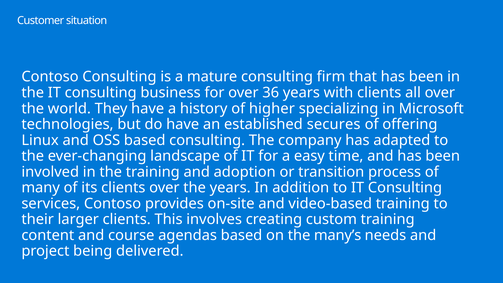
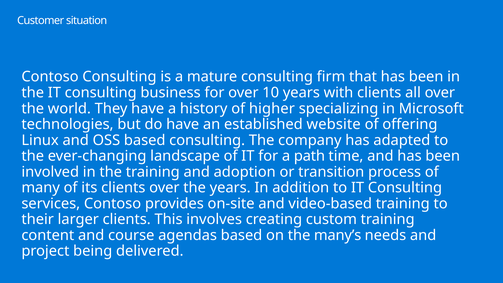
36: 36 -> 10
secures: secures -> website
easy: easy -> path
